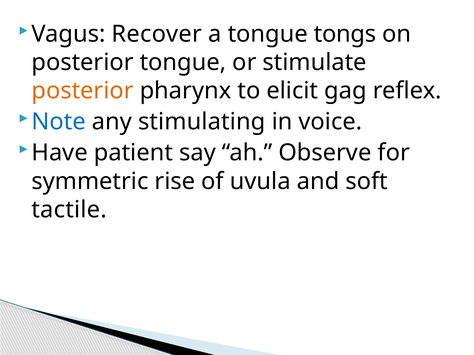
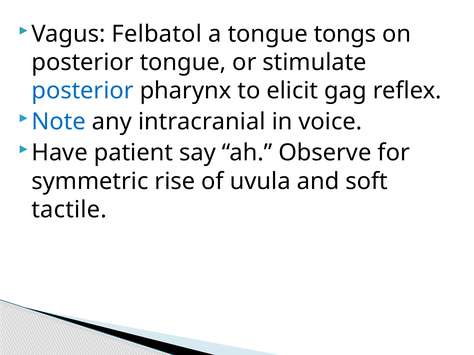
Recover: Recover -> Felbatol
posterior at (83, 91) colour: orange -> blue
stimulating: stimulating -> intracranial
